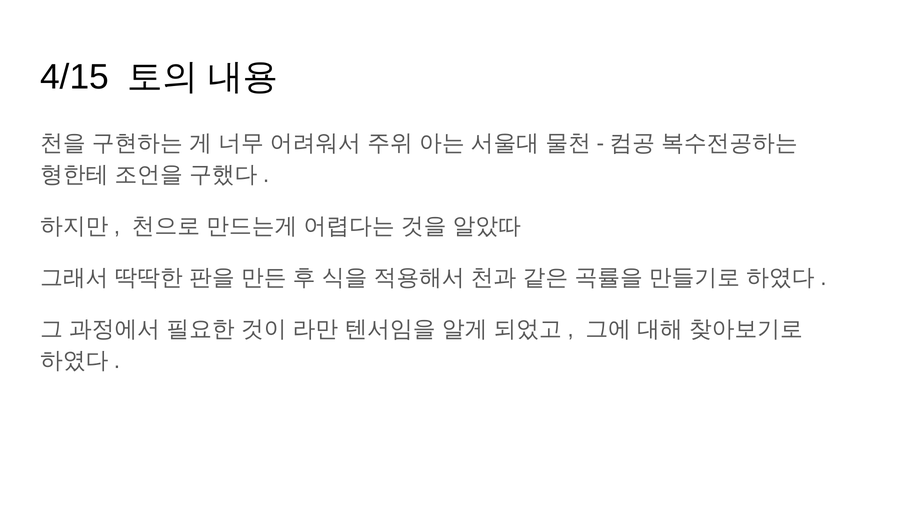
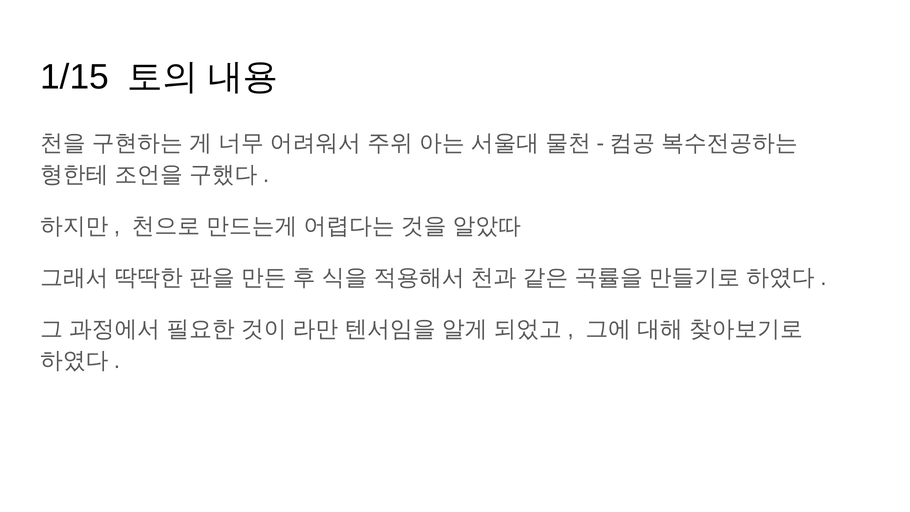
4/15: 4/15 -> 1/15
